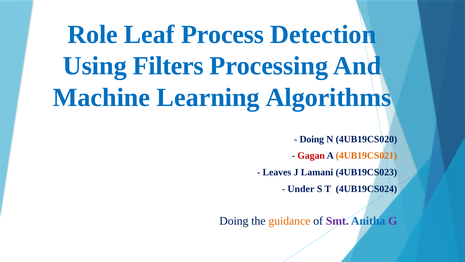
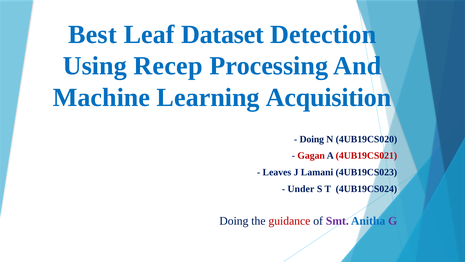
Role: Role -> Best
Process: Process -> Dataset
Filters: Filters -> Recep
Algorithms: Algorithms -> Acquisition
4UB19CS021 colour: orange -> red
guidance colour: orange -> red
